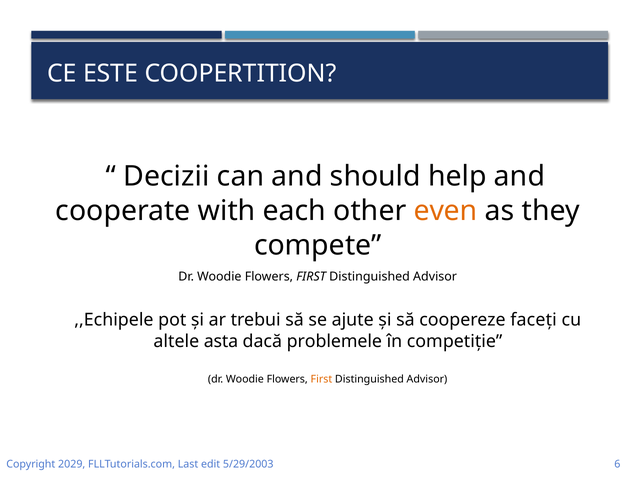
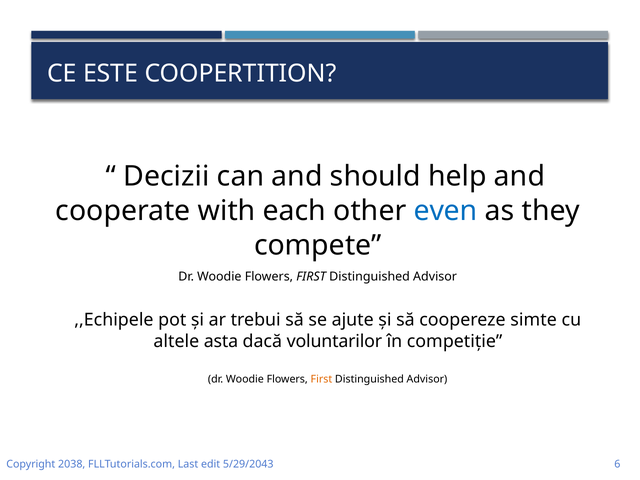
even colour: orange -> blue
faceți: faceți -> simte
problemele: problemele -> voluntarilor
2029: 2029 -> 2038
5/29/2003: 5/29/2003 -> 5/29/2043
